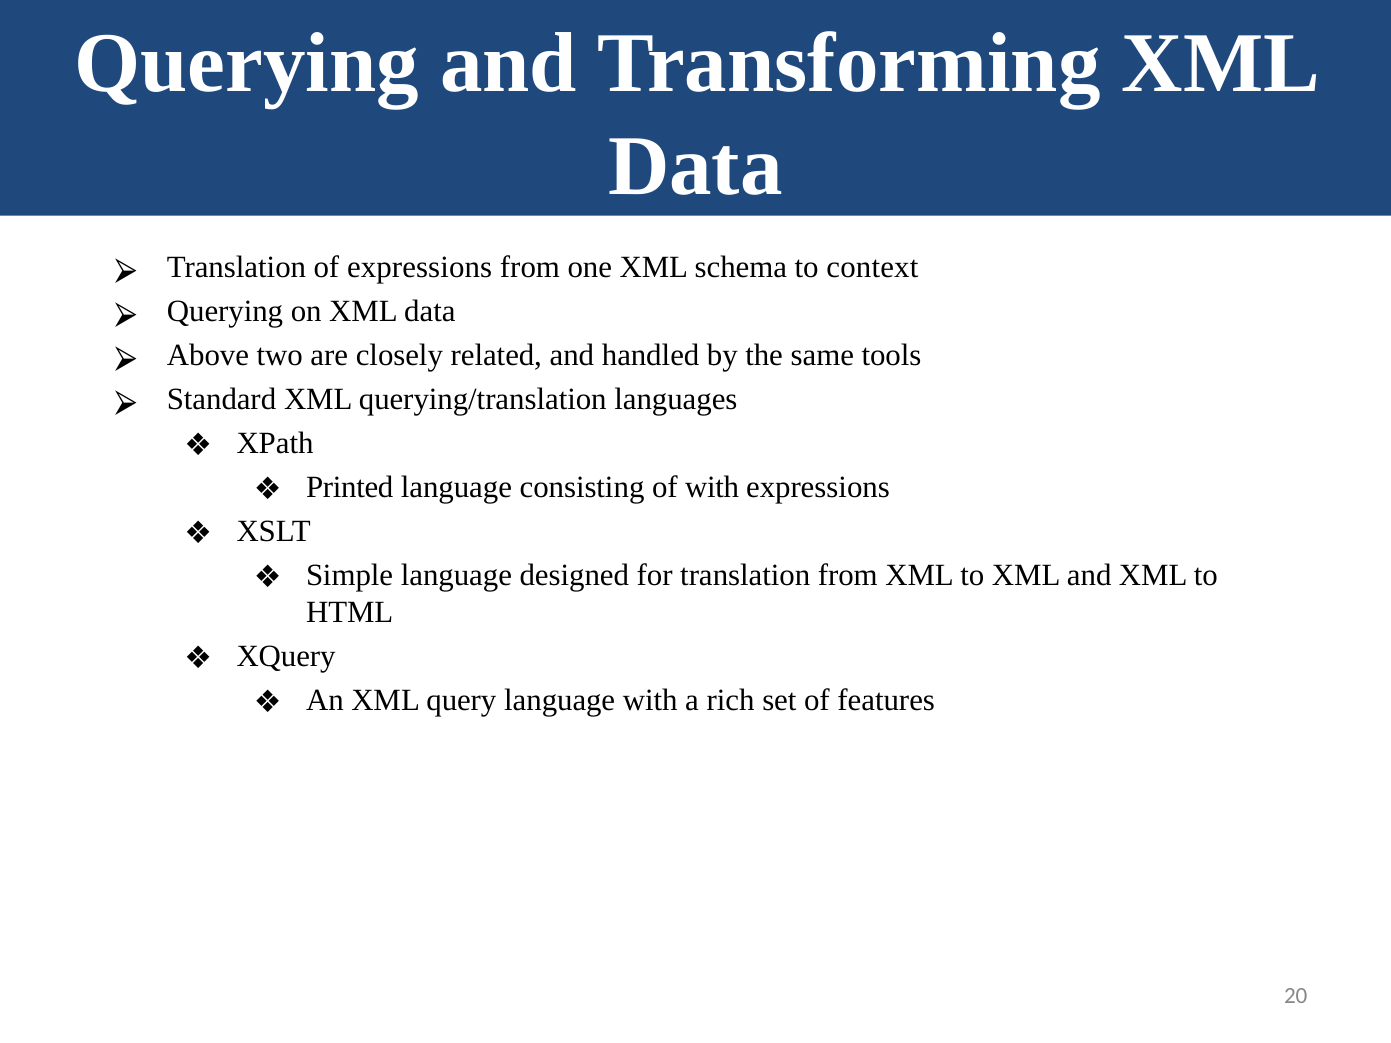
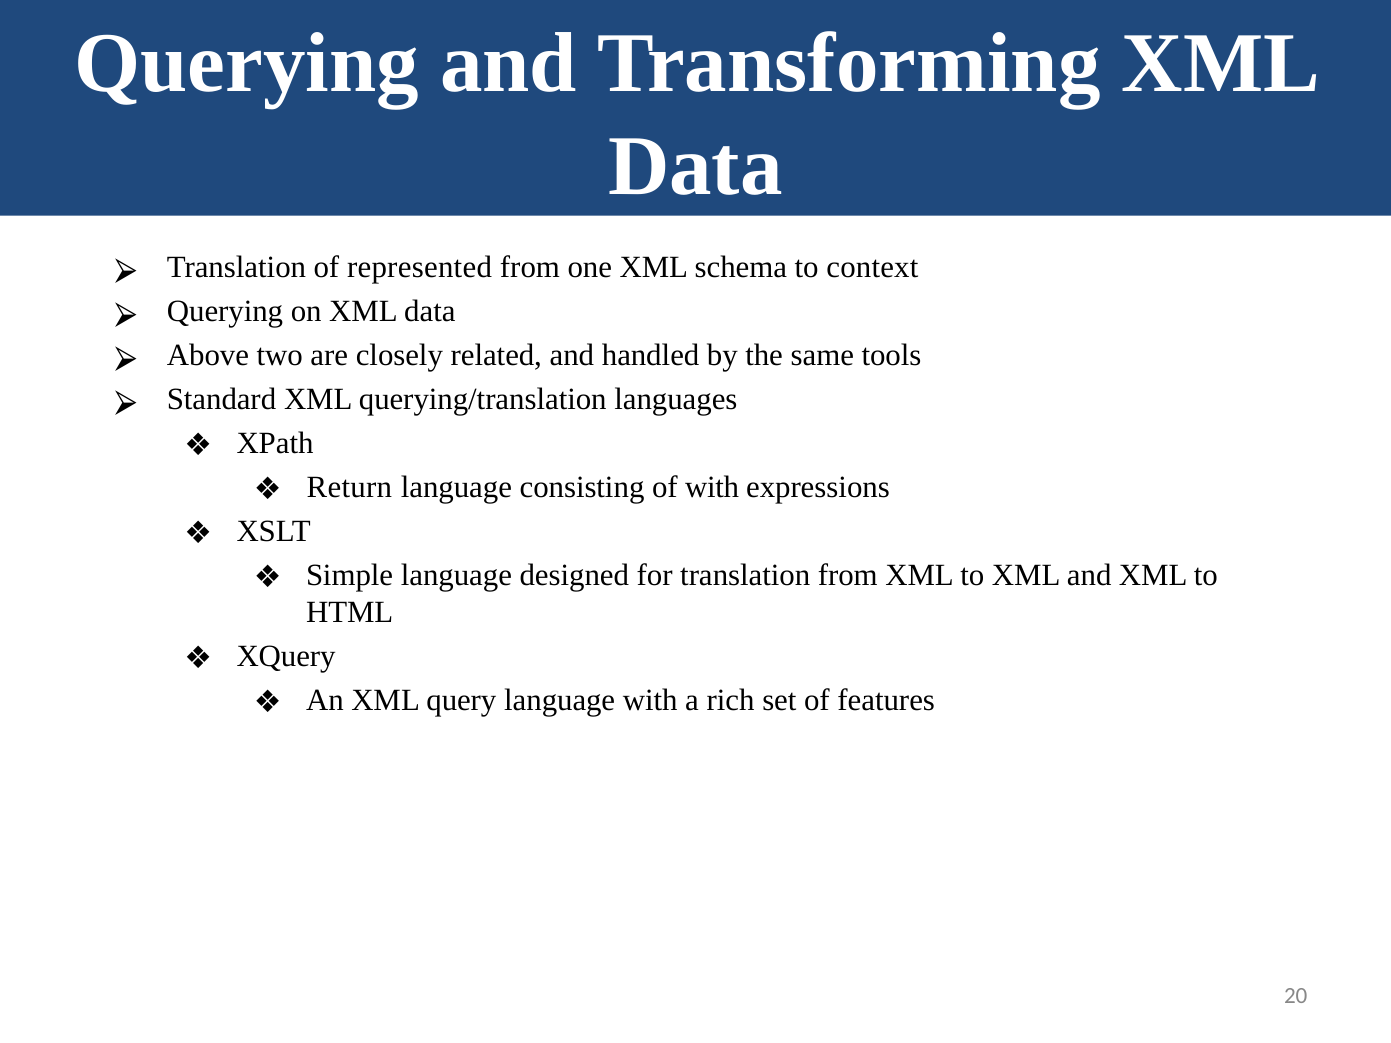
of expressions: expressions -> represented
Printed: Printed -> Return
